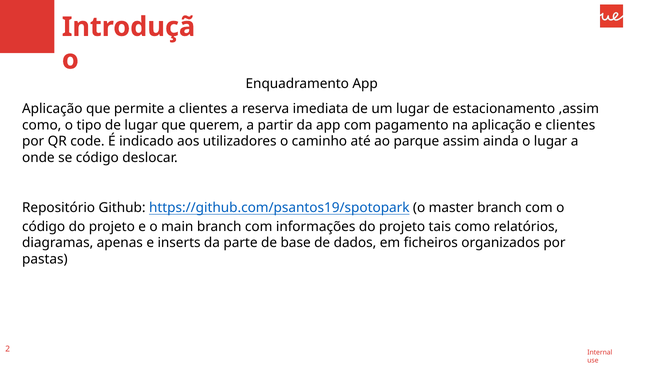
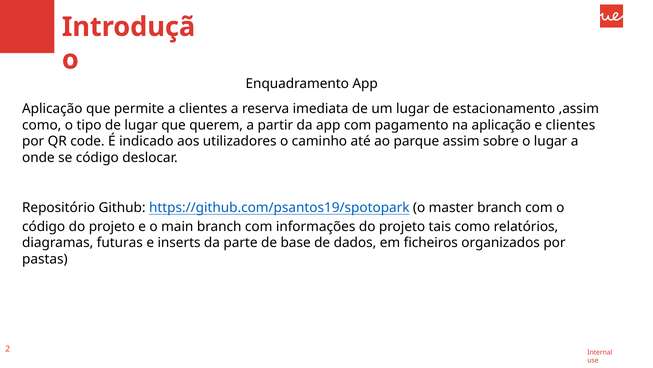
ainda: ainda -> sobre
apenas: apenas -> futuras
